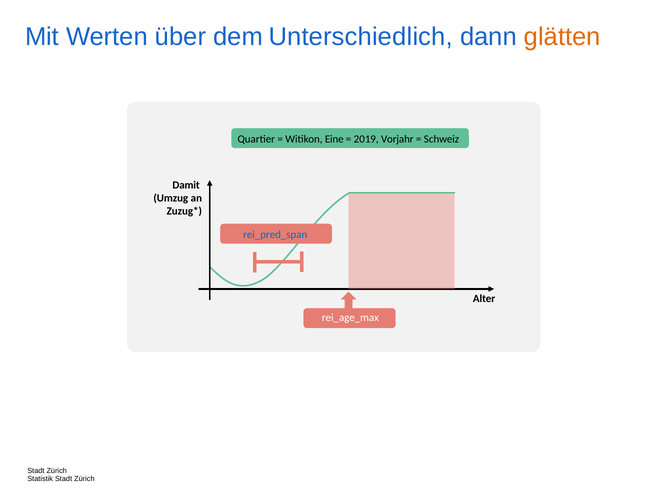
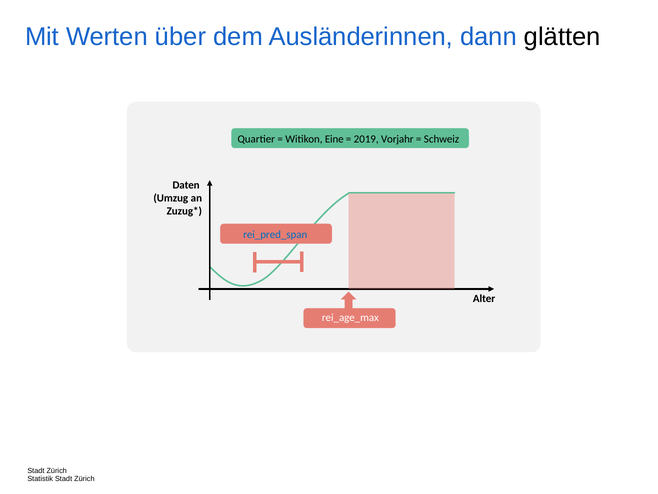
Unterschiedlich: Unterschiedlich -> Ausländerinnen
glätten colour: orange -> black
Damit: Damit -> Daten
